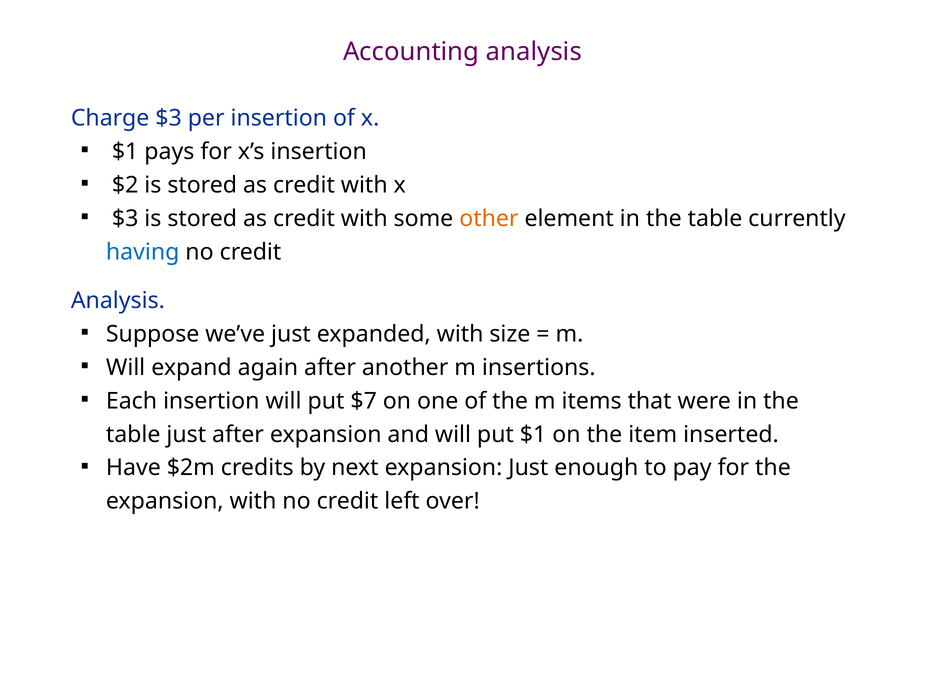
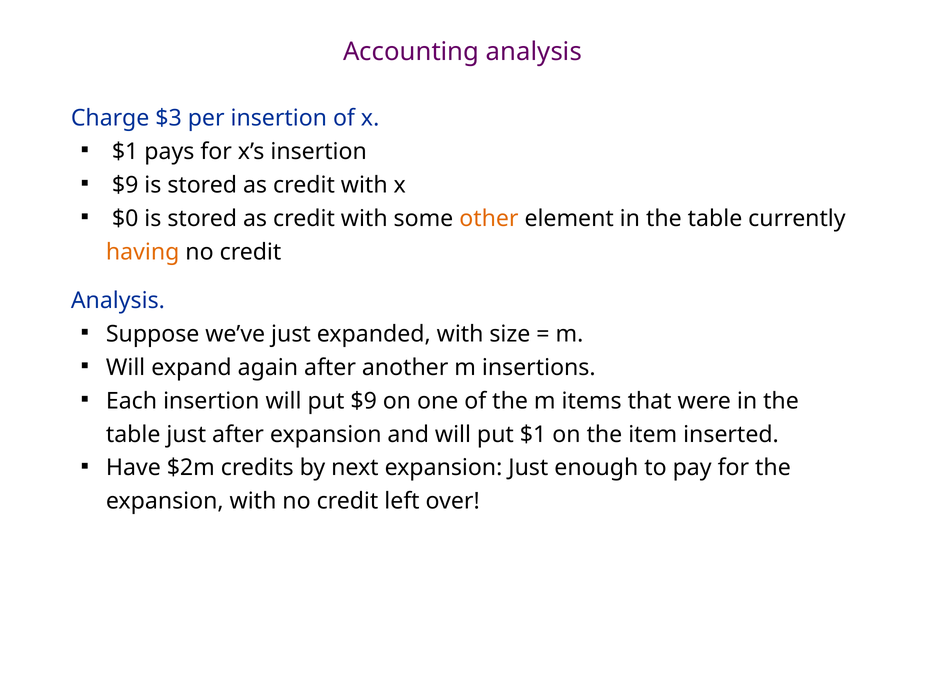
$2 at (125, 185): $2 -> $9
$3 at (125, 218): $3 -> $0
having colour: blue -> orange
put $7: $7 -> $9
